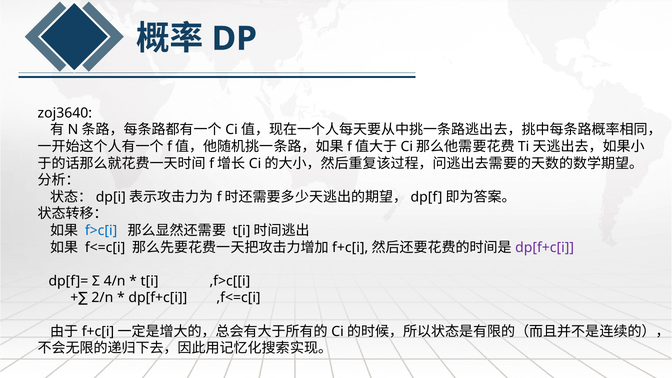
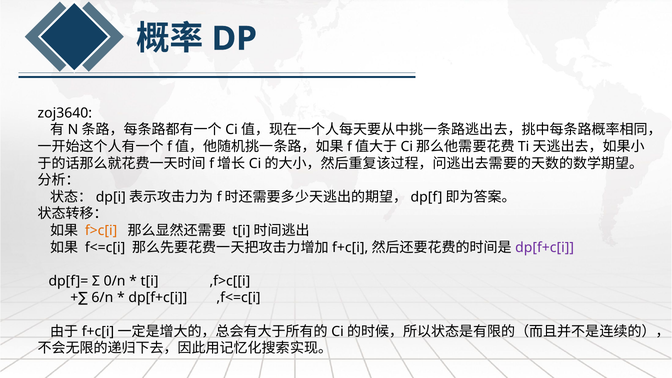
f>c[i colour: blue -> orange
4/n: 4/n -> 0/n
2/n: 2/n -> 6/n
